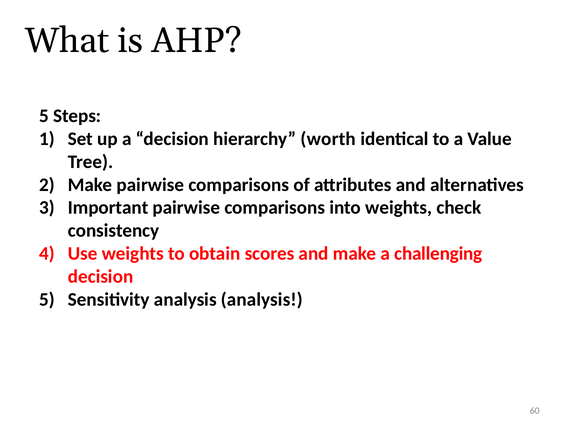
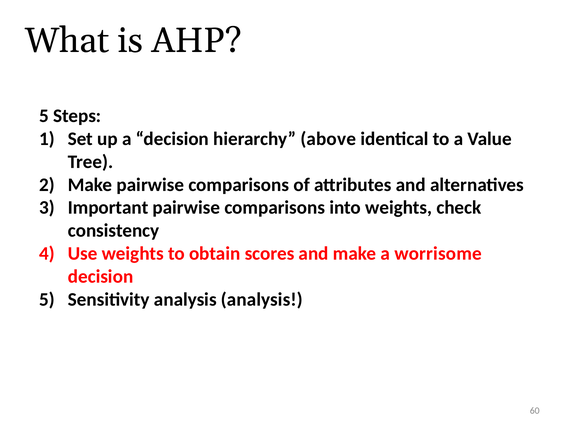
worth: worth -> above
challenging: challenging -> worrisome
